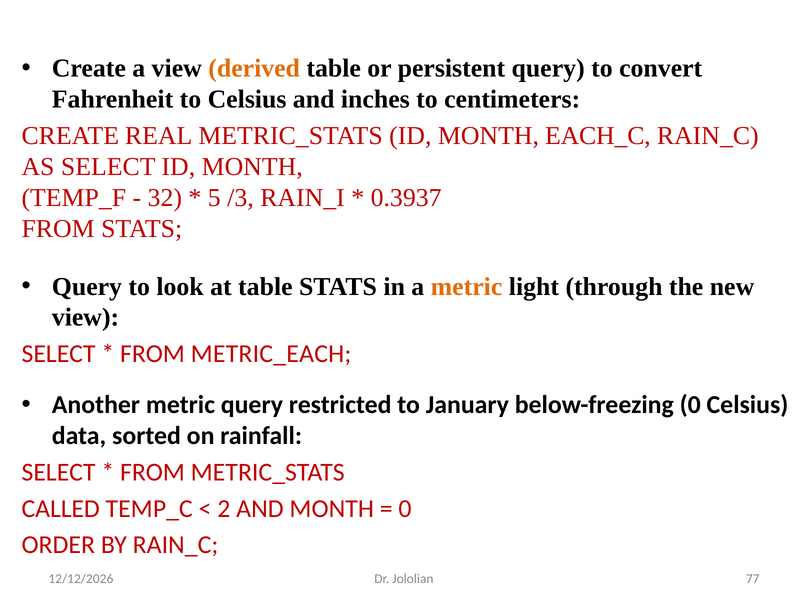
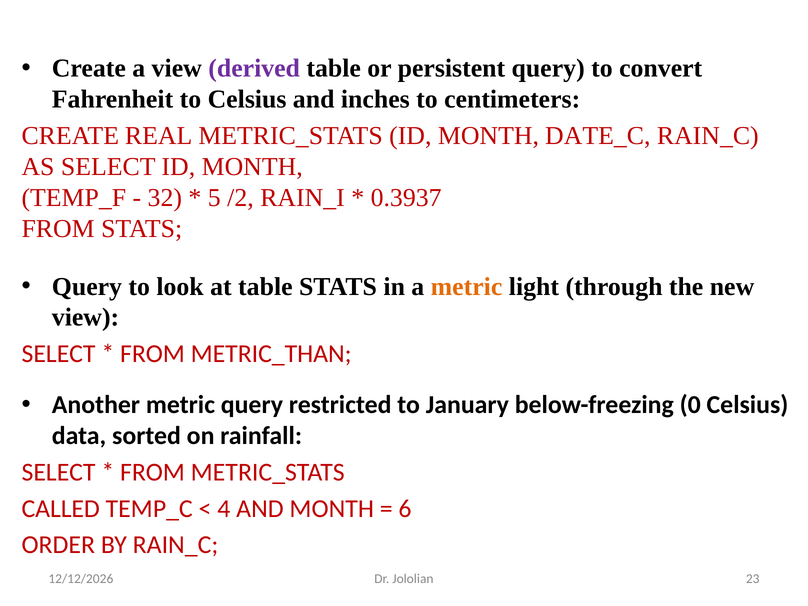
derived colour: orange -> purple
EACH_C: EACH_C -> DATE_C
/3: /3 -> /2
METRIC_EACH: METRIC_EACH -> METRIC_THAN
2: 2 -> 4
0 at (405, 509): 0 -> 6
77: 77 -> 23
